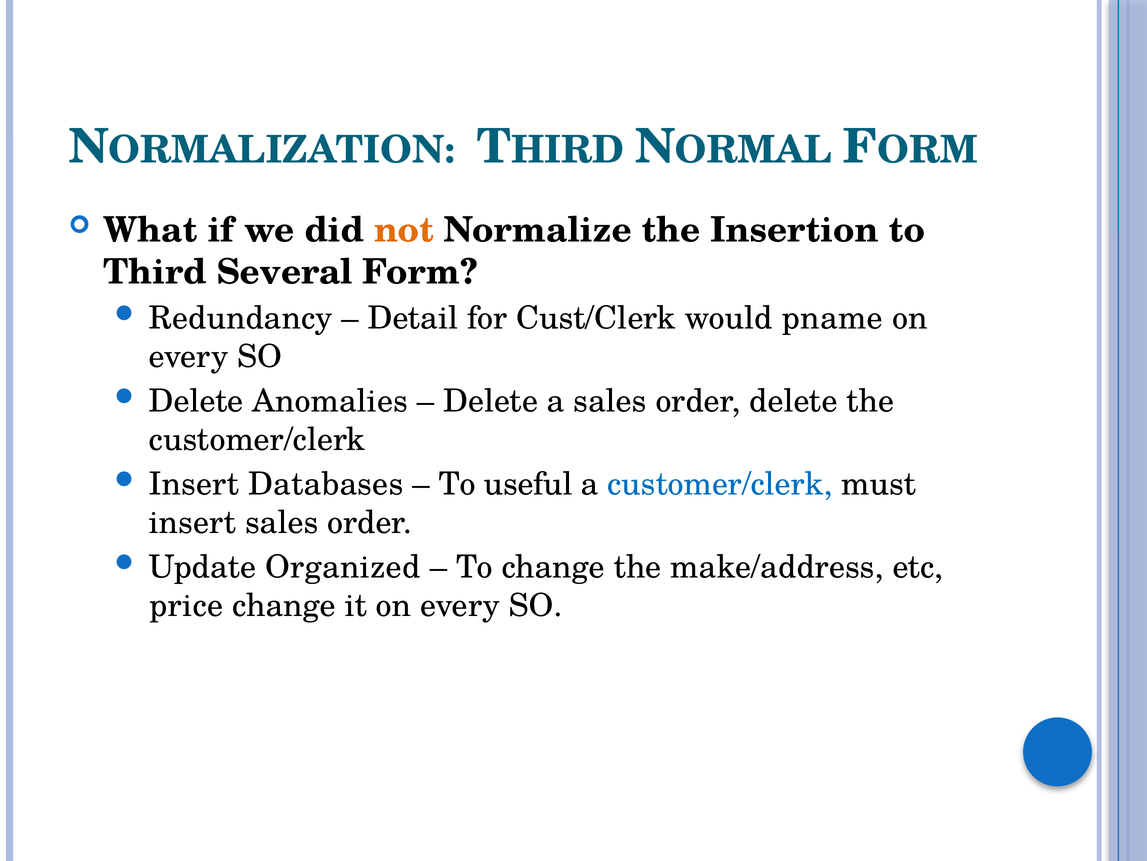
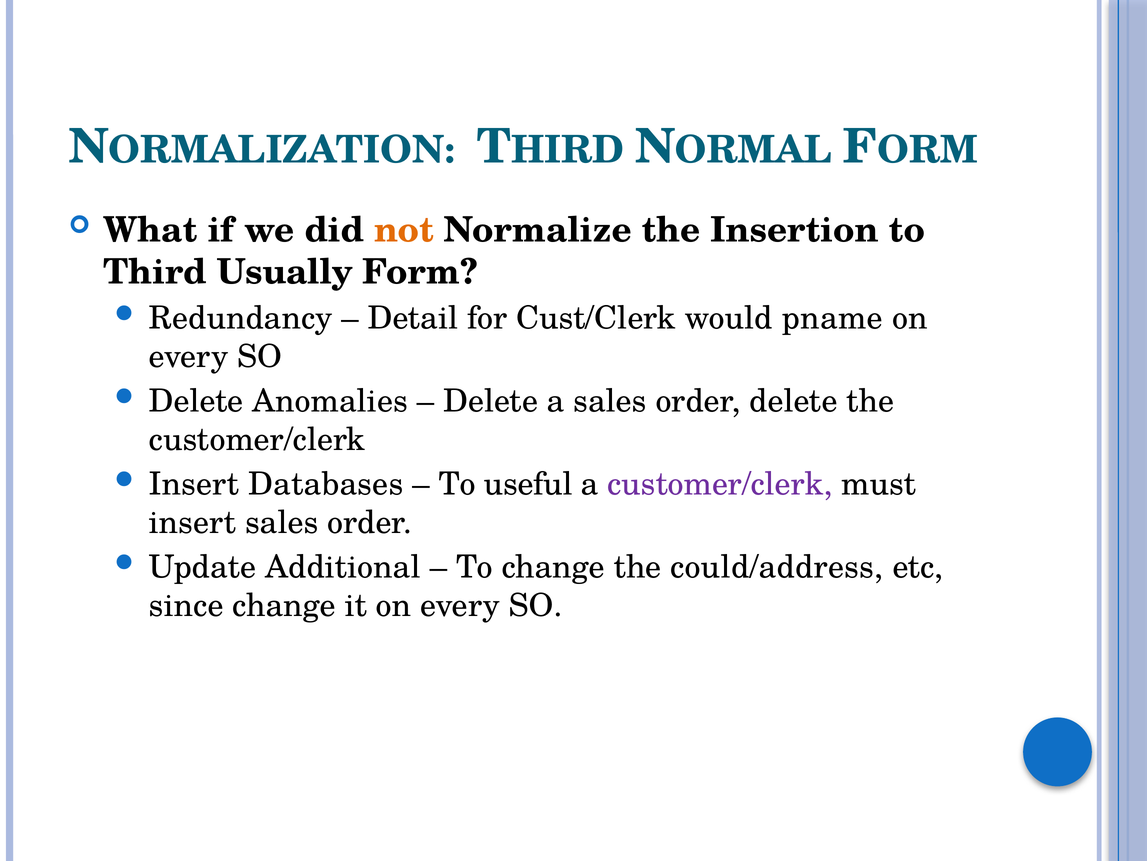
Several: Several -> Usually
customer/clerk at (720, 484) colour: blue -> purple
Organized: Organized -> Additional
make/address: make/address -> could/address
price: price -> since
